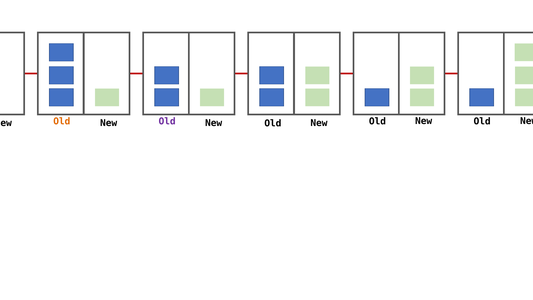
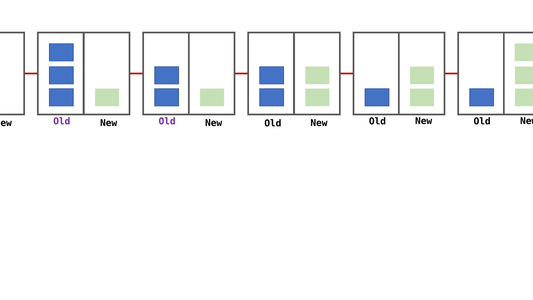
Old at (62, 121) colour: orange -> purple
